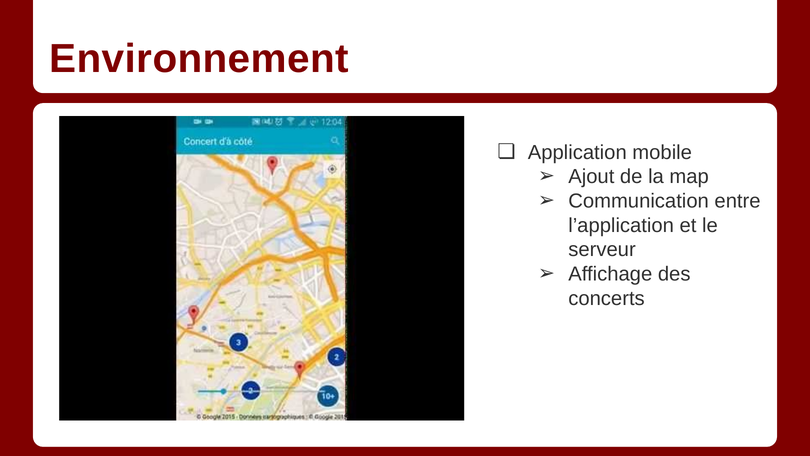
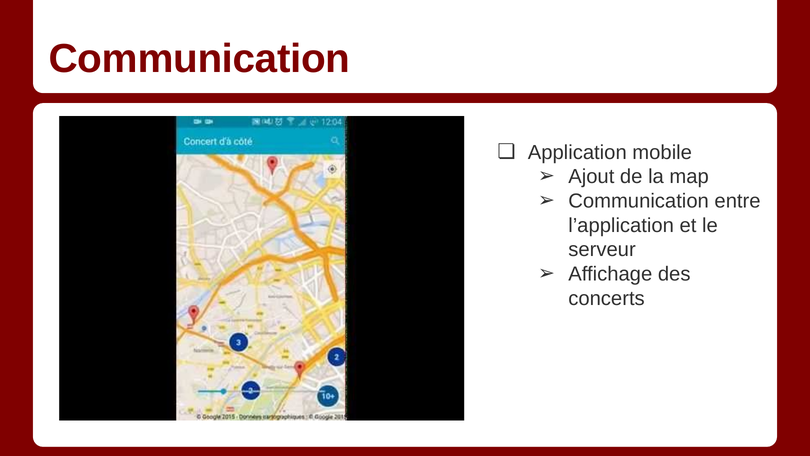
Environnement at (199, 59): Environnement -> Communication
